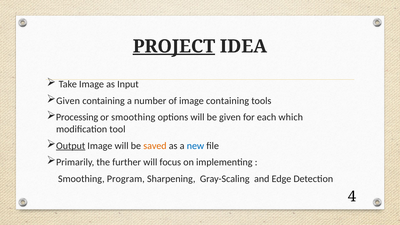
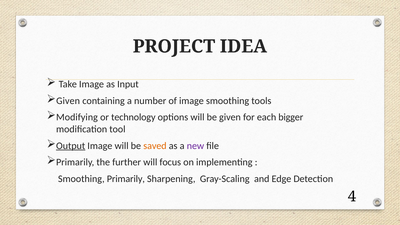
PROJECT underline: present -> none
image containing: containing -> smoothing
Processing: Processing -> Modifying
or smoothing: smoothing -> technology
which: which -> bigger
new colour: blue -> purple
Smoothing Program: Program -> Primarily
